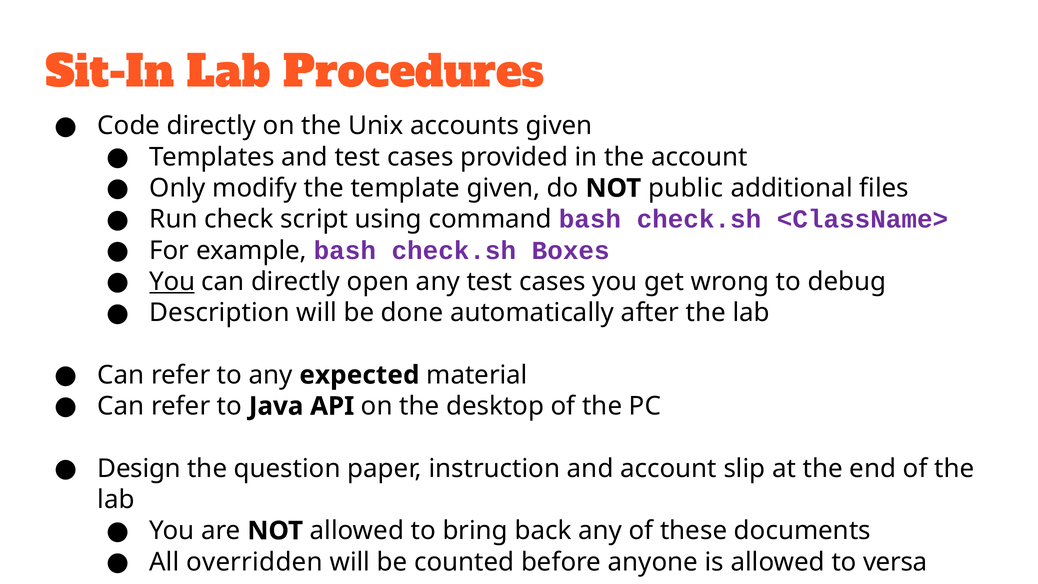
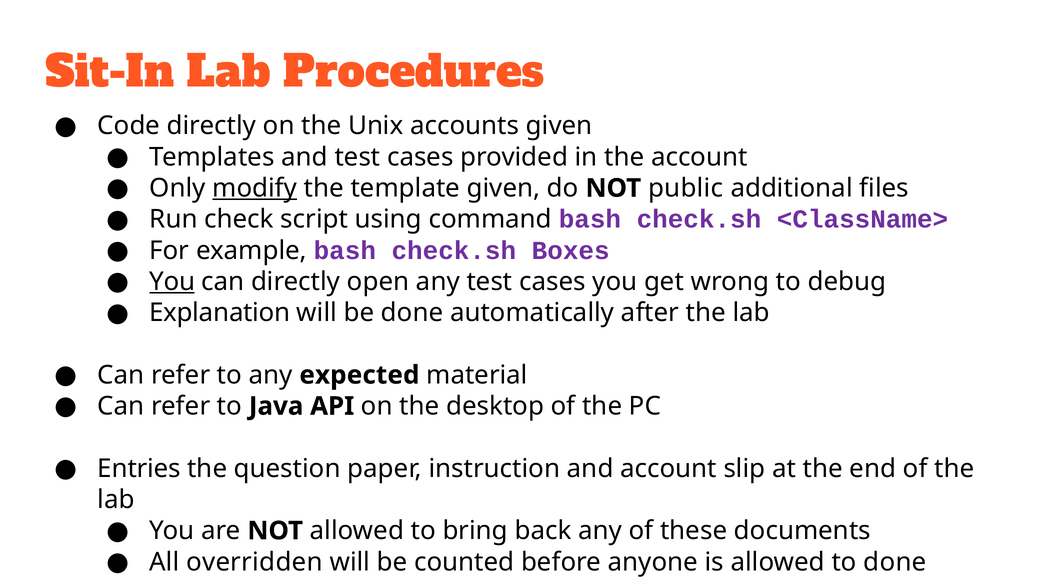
modify underline: none -> present
Description: Description -> Explanation
Design: Design -> Entries
to versa: versa -> done
